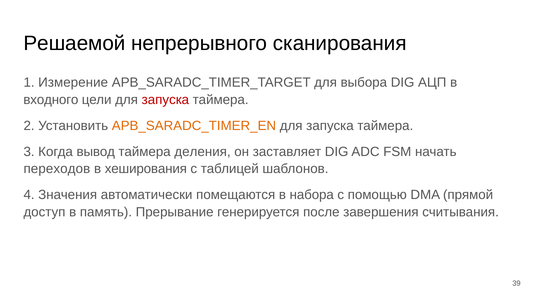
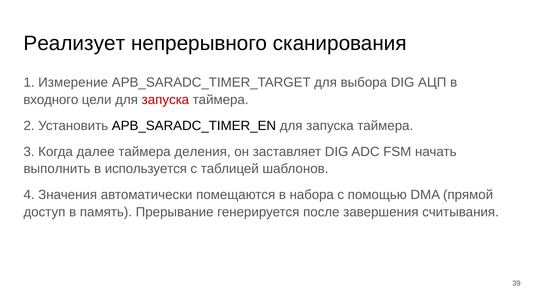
Решаемой: Решаемой -> Реализует
APB_SARADC_TIMER_EN colour: orange -> black
вывод: вывод -> далее
переходов: переходов -> выполнить
хеширования: хеширования -> используется
